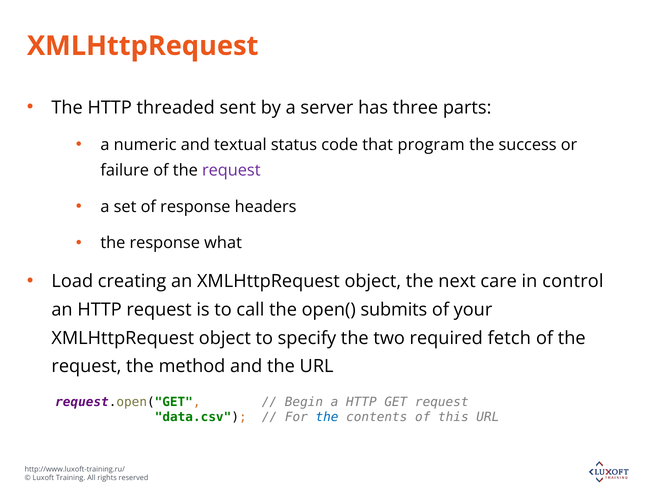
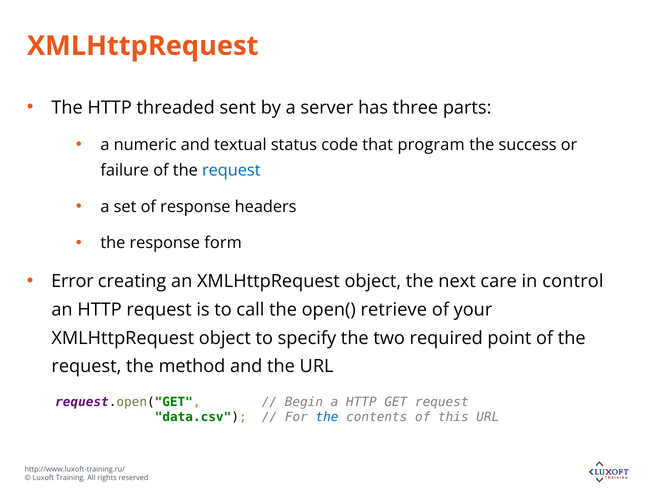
request at (231, 170) colour: purple -> blue
what: what -> form
Load: Load -> Error
submits: submits -> retrieve
fetch: fetch -> point
